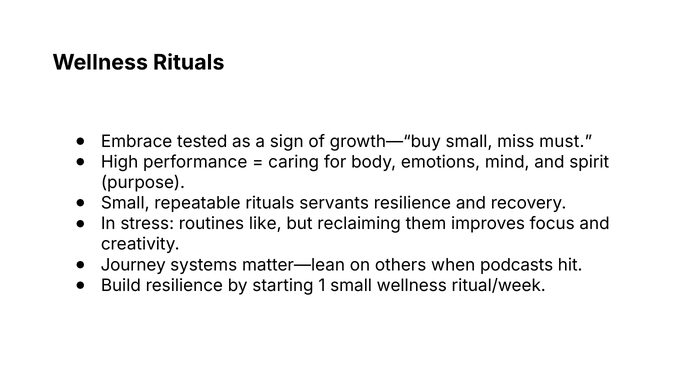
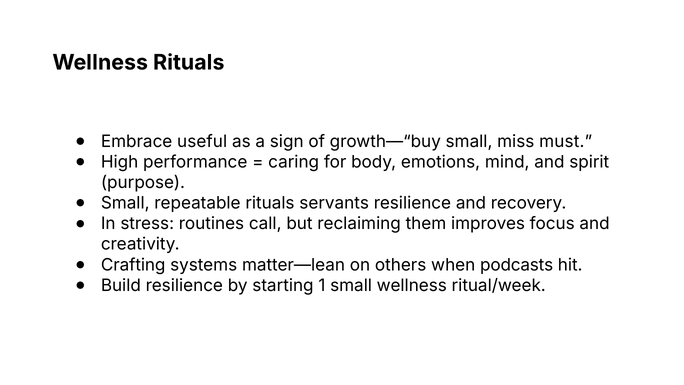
tested: tested -> useful
like: like -> call
Journey: Journey -> Crafting
